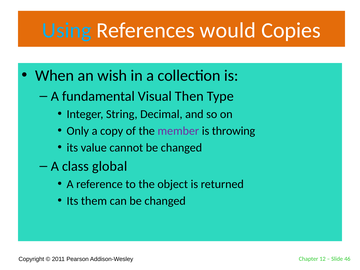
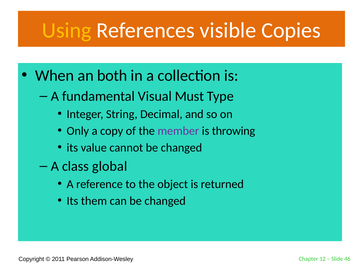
Using colour: light blue -> yellow
would: would -> visible
wish: wish -> both
Then: Then -> Must
